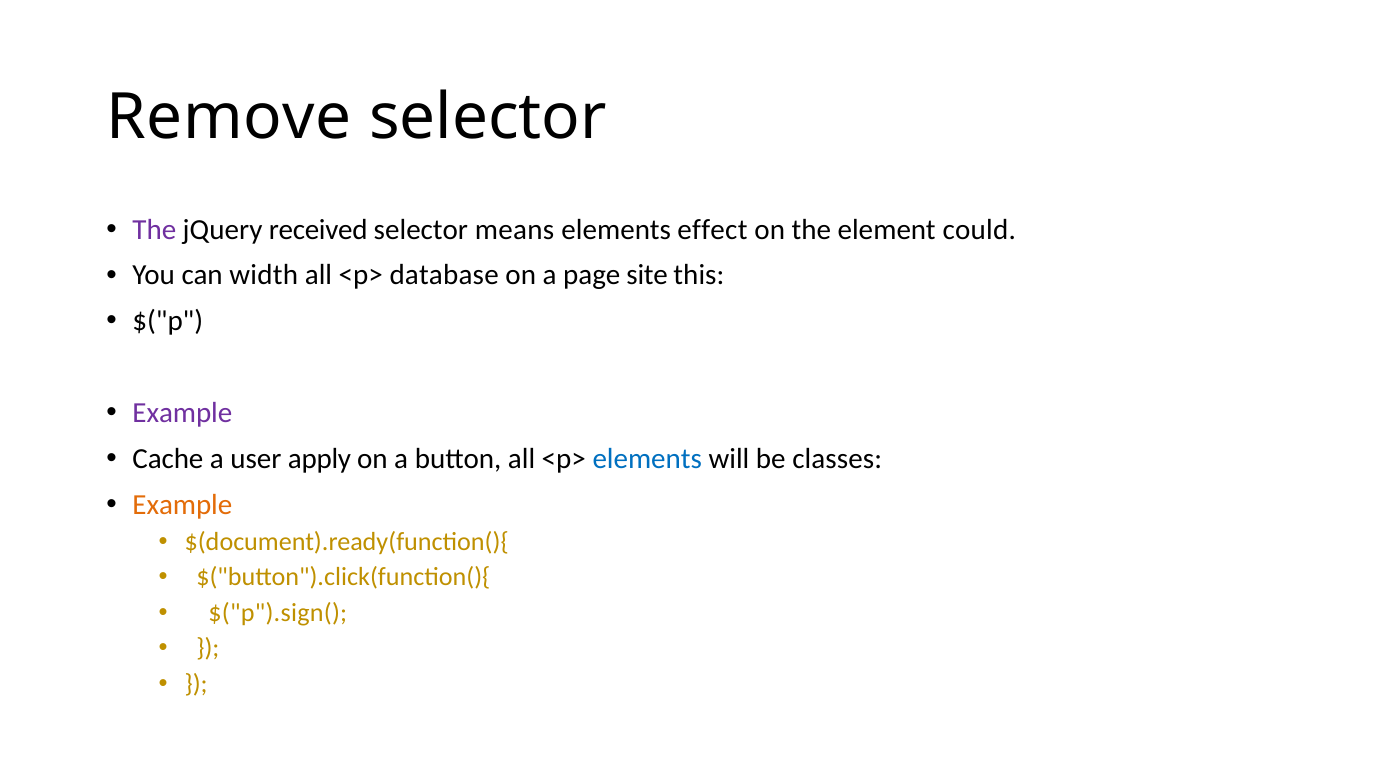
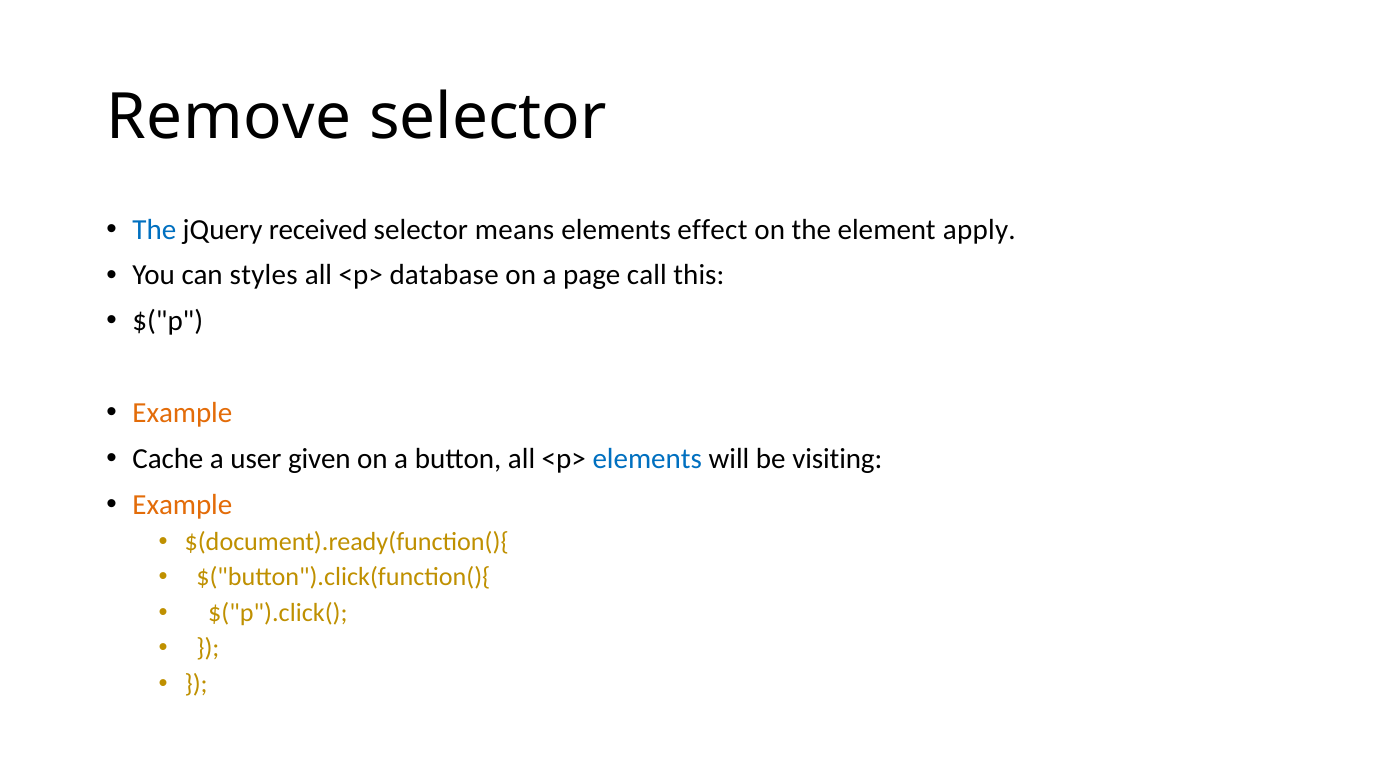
The at (154, 229) colour: purple -> blue
could: could -> apply
width: width -> styles
site: site -> call
Example at (182, 413) colour: purple -> orange
apply: apply -> given
classes: classes -> visiting
$("p").sign(: $("p").sign( -> $("p").click(
